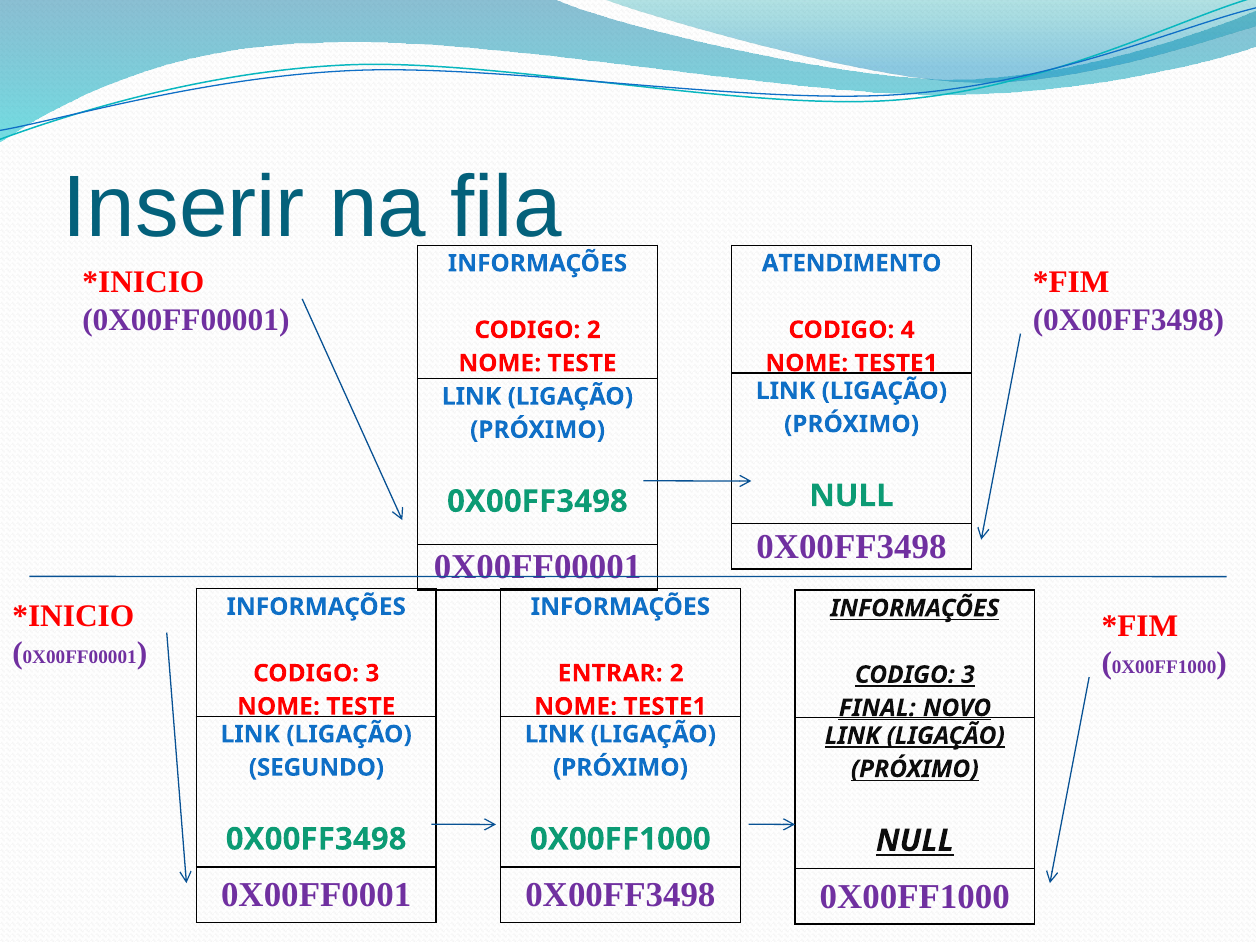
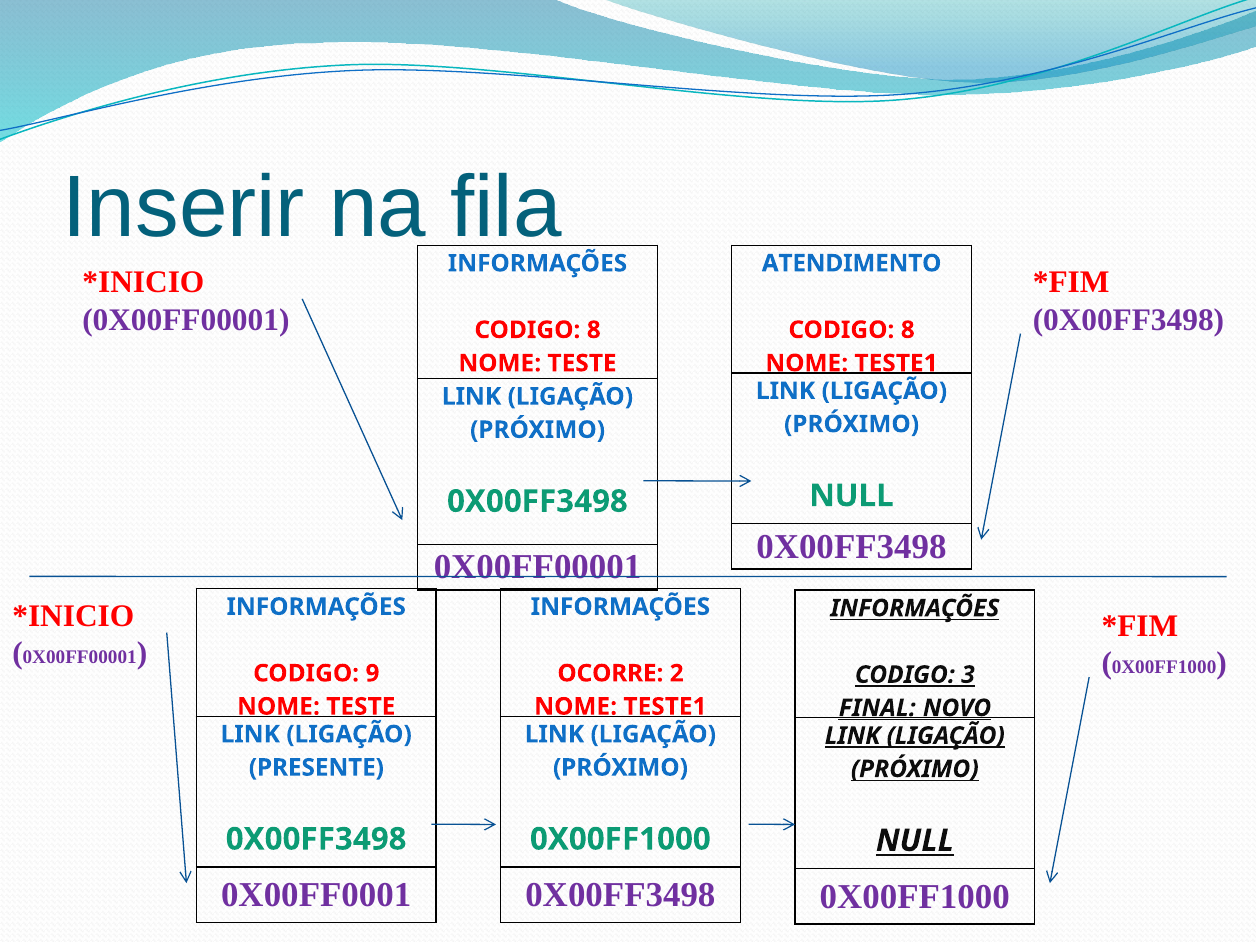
2 at (594, 330): 2 -> 8
4 at (908, 330): 4 -> 8
3 at (372, 673): 3 -> 9
ENTRAR: ENTRAR -> OCORRE
SEGUNDO: SEGUNDO -> PRESENTE
